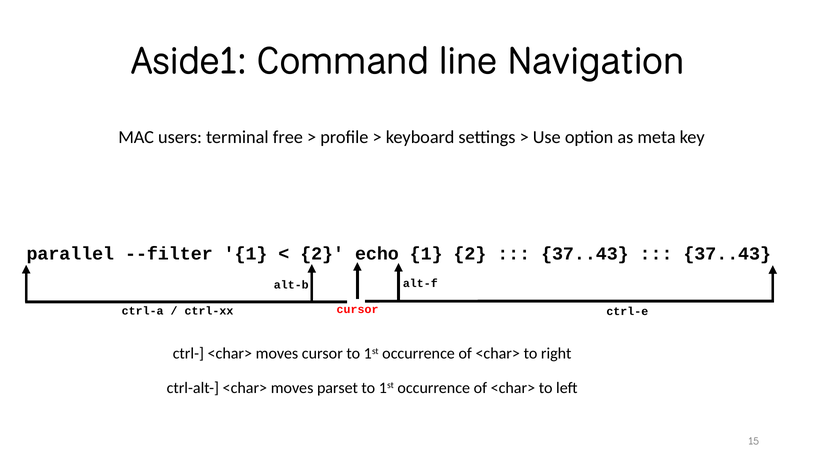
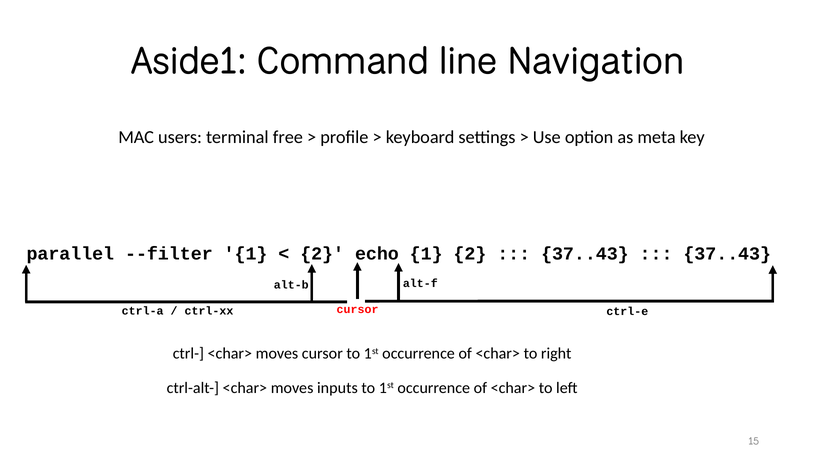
parset: parset -> inputs
